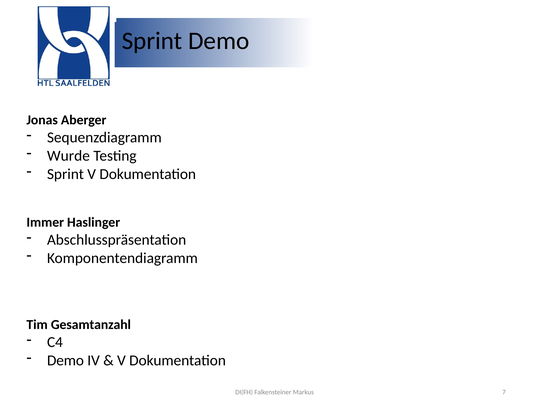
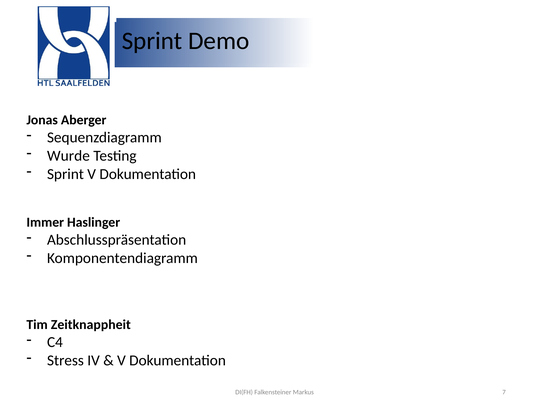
Gesamtanzahl: Gesamtanzahl -> Zeitknappheit
Demo at (65, 361): Demo -> Stress
